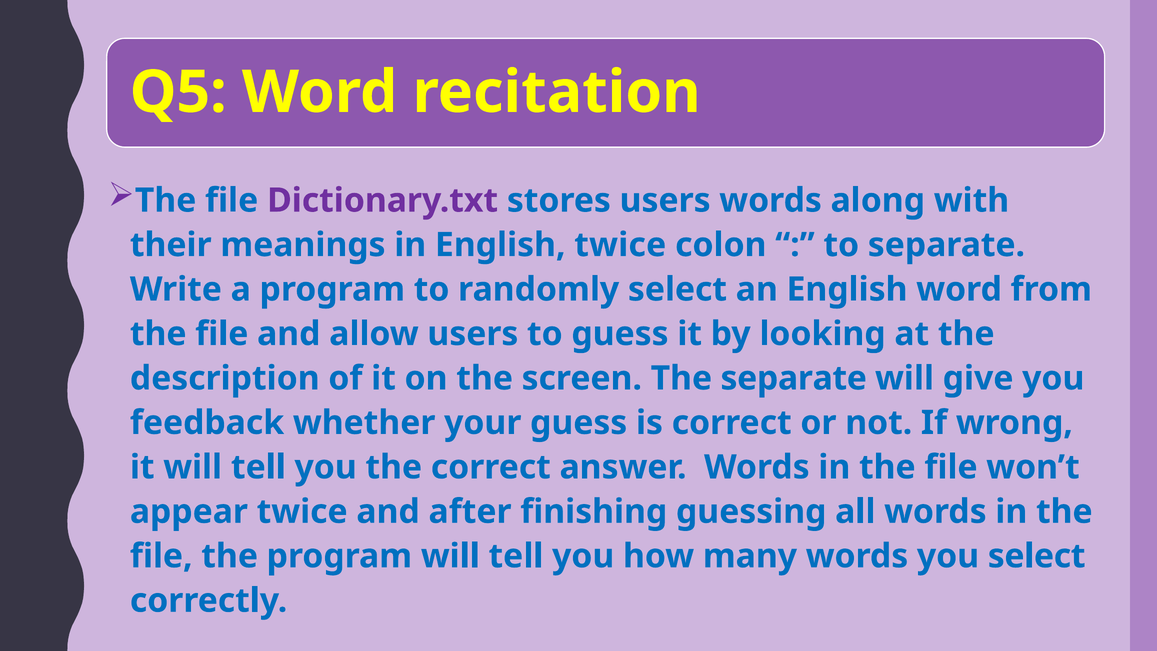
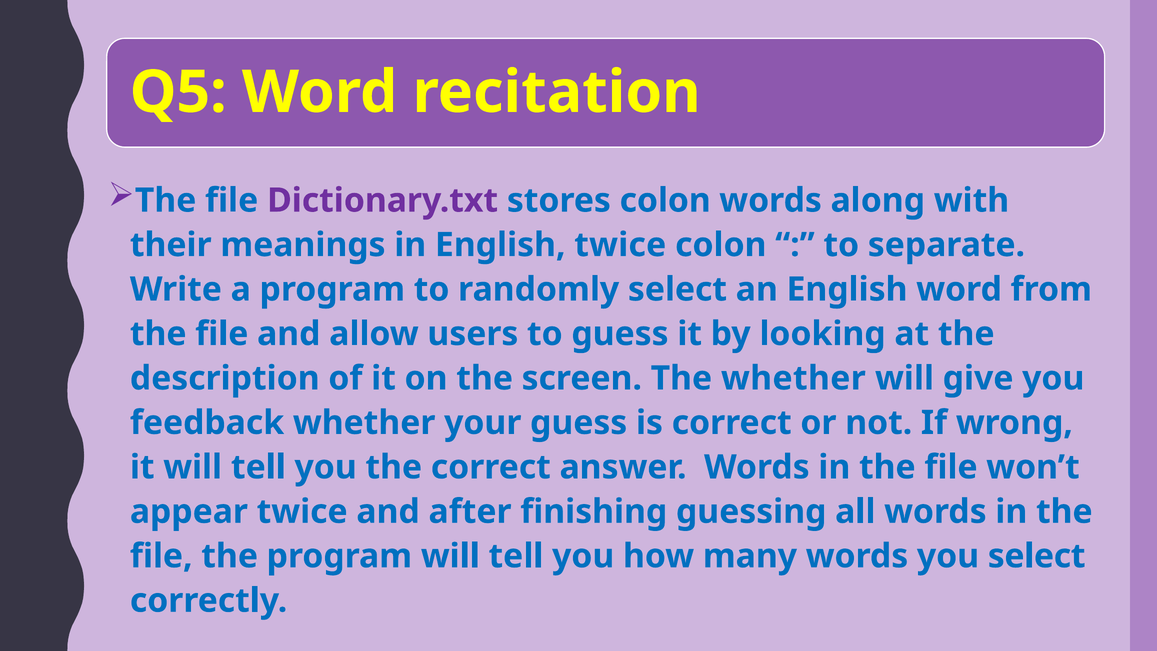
stores users: users -> colon
The separate: separate -> whether
